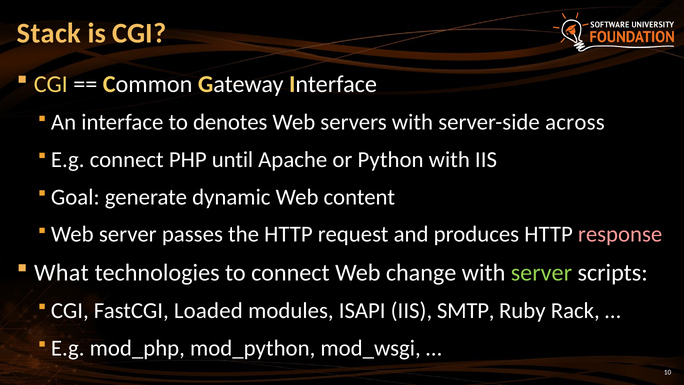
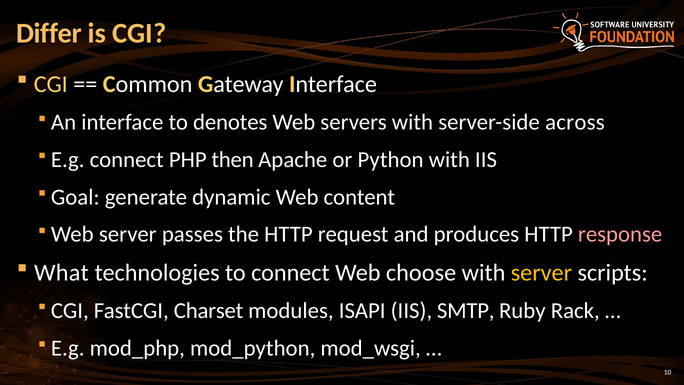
Stack: Stack -> Differ
until: until -> then
change: change -> choose
server at (541, 273) colour: light green -> yellow
Loaded: Loaded -> Charset
